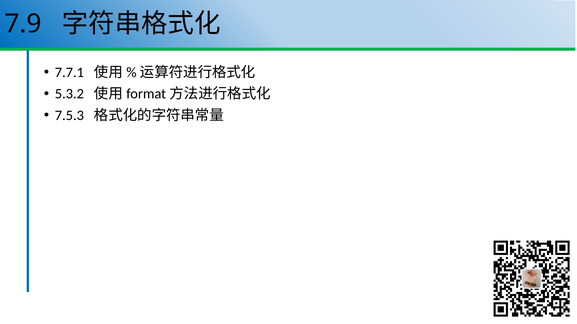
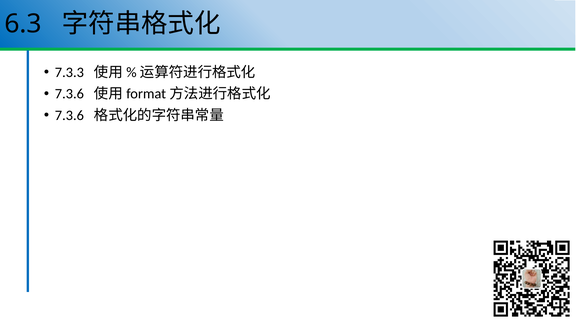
7.9: 7.9 -> 6.3
7.7.1: 7.7.1 -> 7.3.3
5.3.2 at (69, 94): 5.3.2 -> 7.3.6
7.5.3 at (69, 116): 7.5.3 -> 7.3.6
